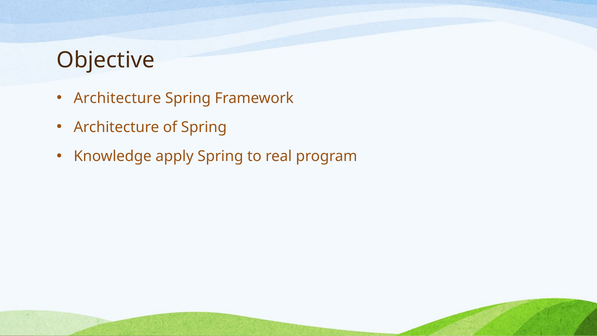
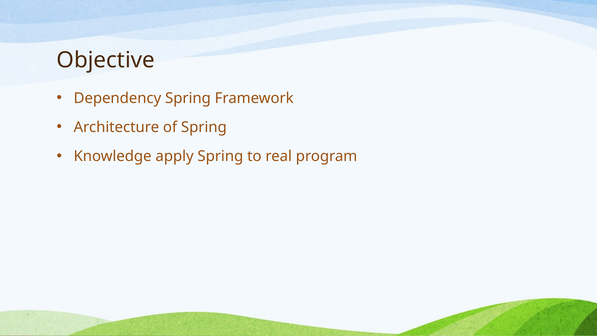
Architecture at (117, 98): Architecture -> Dependency
